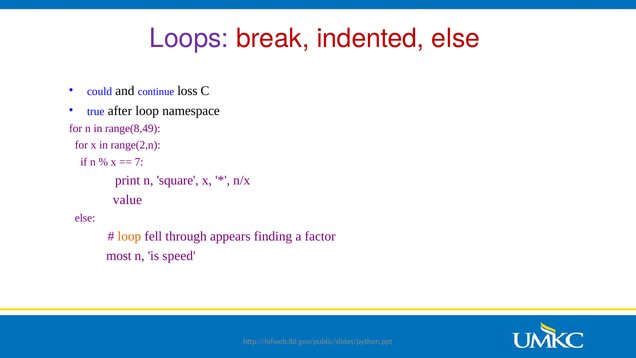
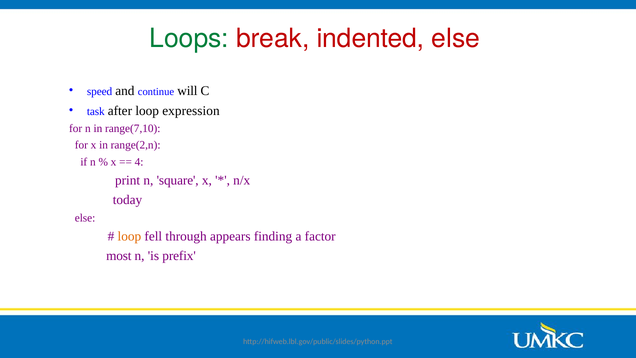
Loops colour: purple -> green
could: could -> speed
loss: loss -> will
true: true -> task
namespace: namespace -> expression
range(8,49: range(8,49 -> range(7,10
7: 7 -> 4
value: value -> today
speed: speed -> prefix
